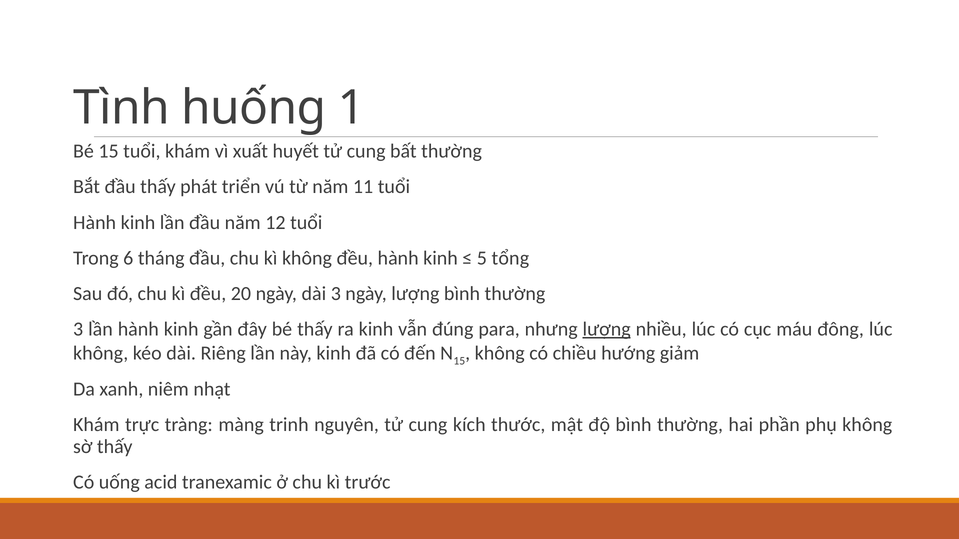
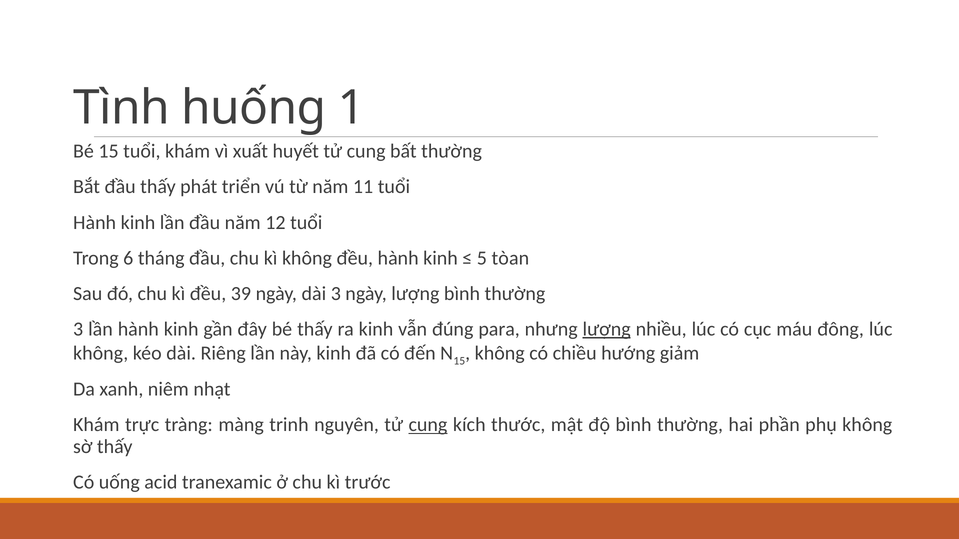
tổng: tổng -> tòan
20: 20 -> 39
cung at (428, 425) underline: none -> present
